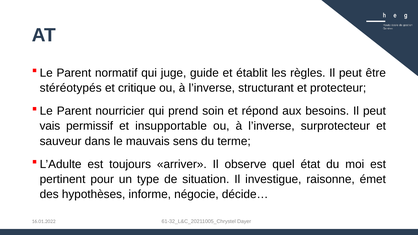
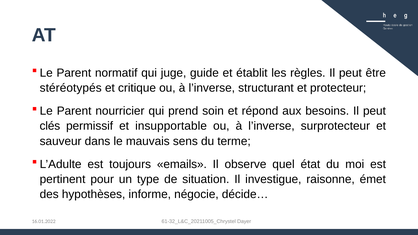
vais: vais -> clés
arriver: arriver -> emails
